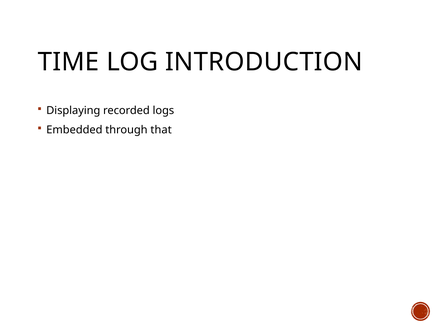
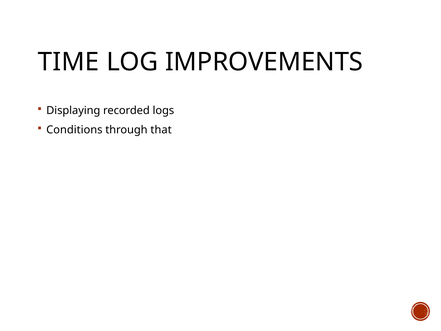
INTRODUCTION: INTRODUCTION -> IMPROVEMENTS
Embedded: Embedded -> Conditions
